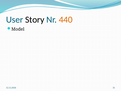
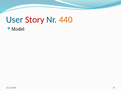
Story colour: black -> red
